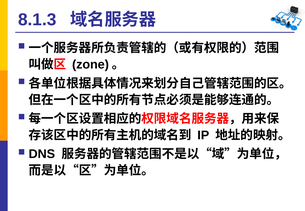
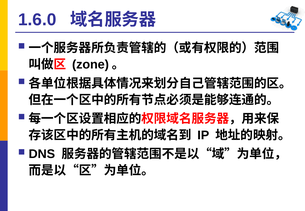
8.1.3: 8.1.3 -> 1.6.0
